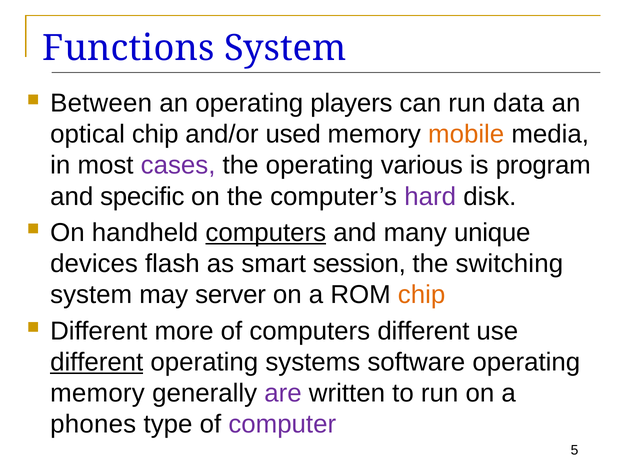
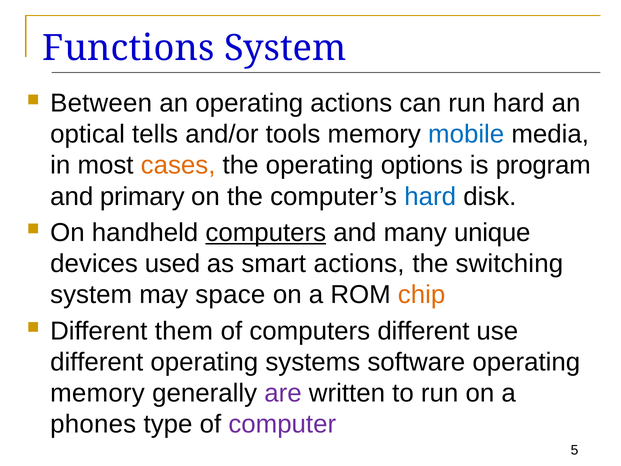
operating players: players -> actions
run data: data -> hard
optical chip: chip -> tells
used: used -> tools
mobile colour: orange -> blue
cases colour: purple -> orange
various: various -> options
specific: specific -> primary
hard at (430, 196) colour: purple -> blue
flash: flash -> used
smart session: session -> actions
server: server -> space
more: more -> them
different at (97, 362) underline: present -> none
